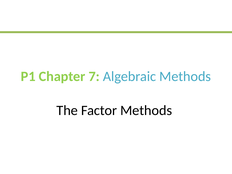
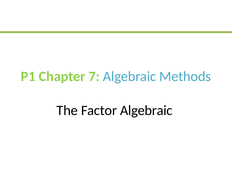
Factor Methods: Methods -> Algebraic
